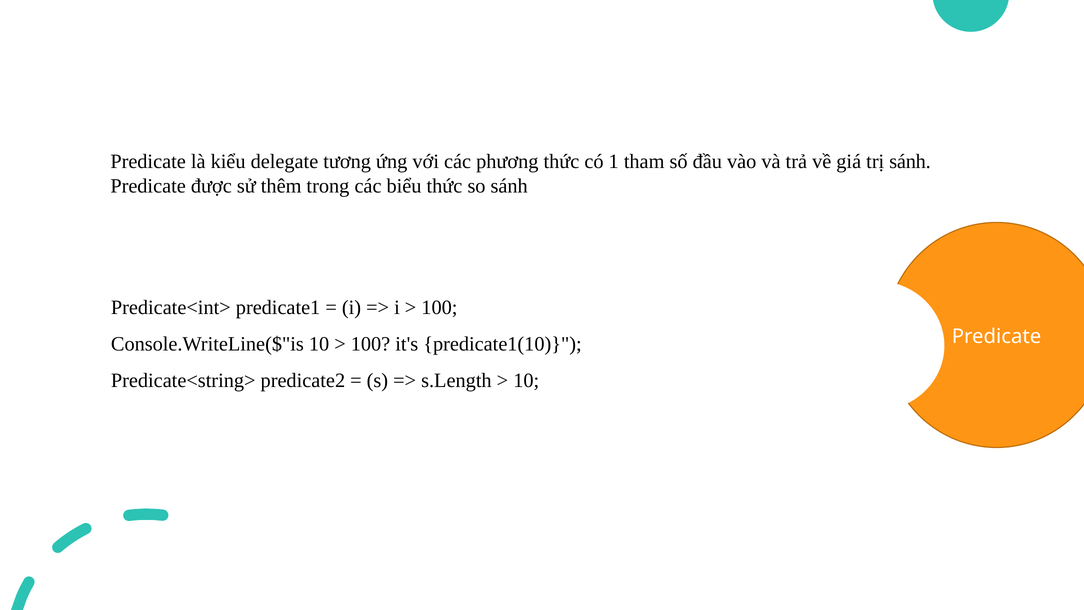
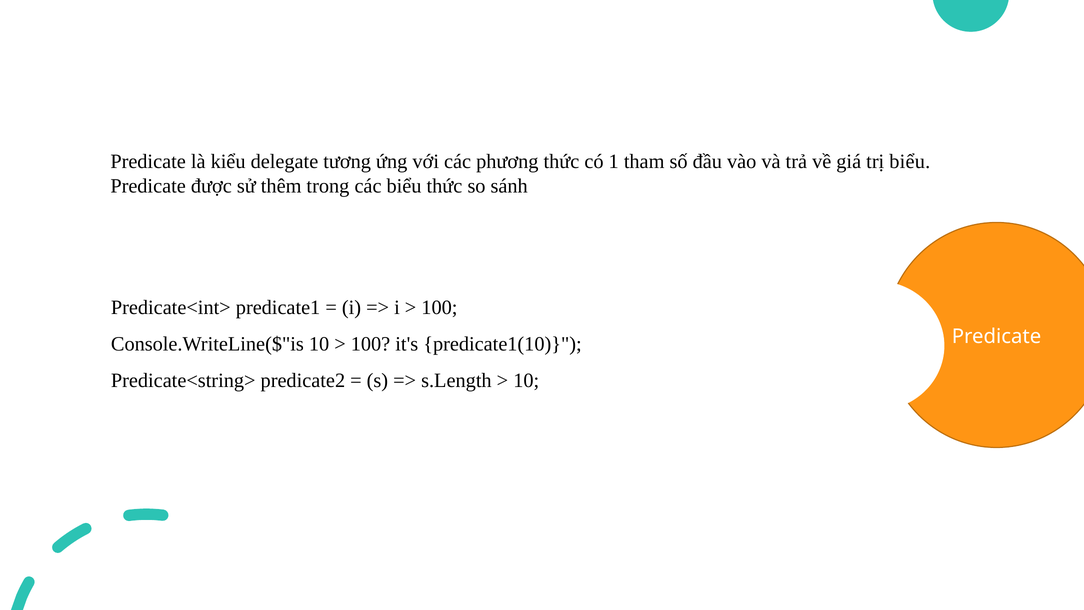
trị sánh: sánh -> biểu
